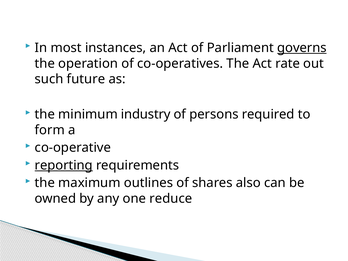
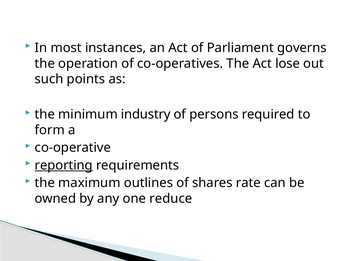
governs underline: present -> none
rate: rate -> lose
future: future -> points
also: also -> rate
